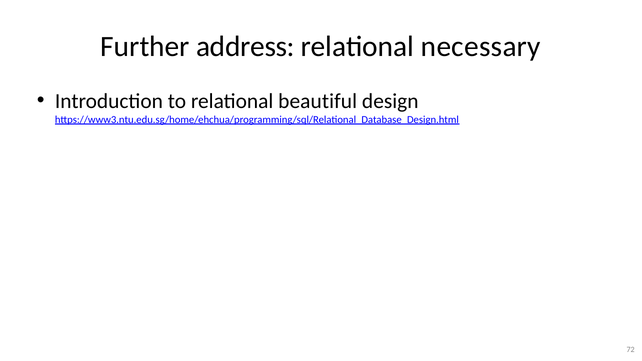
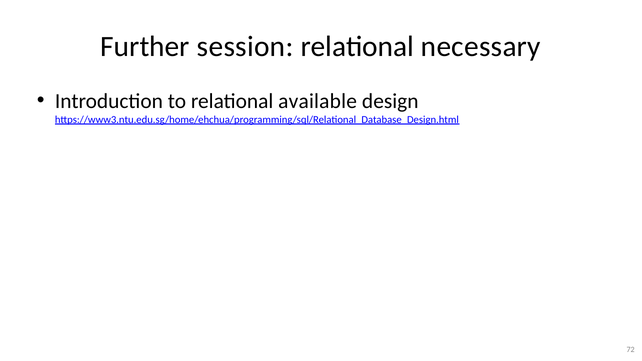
address: address -> session
beautiful: beautiful -> available
